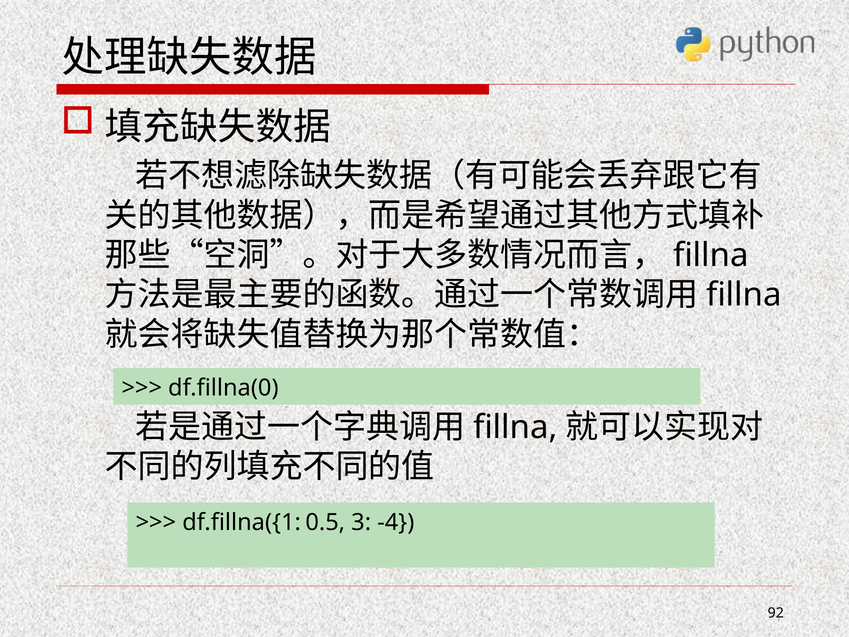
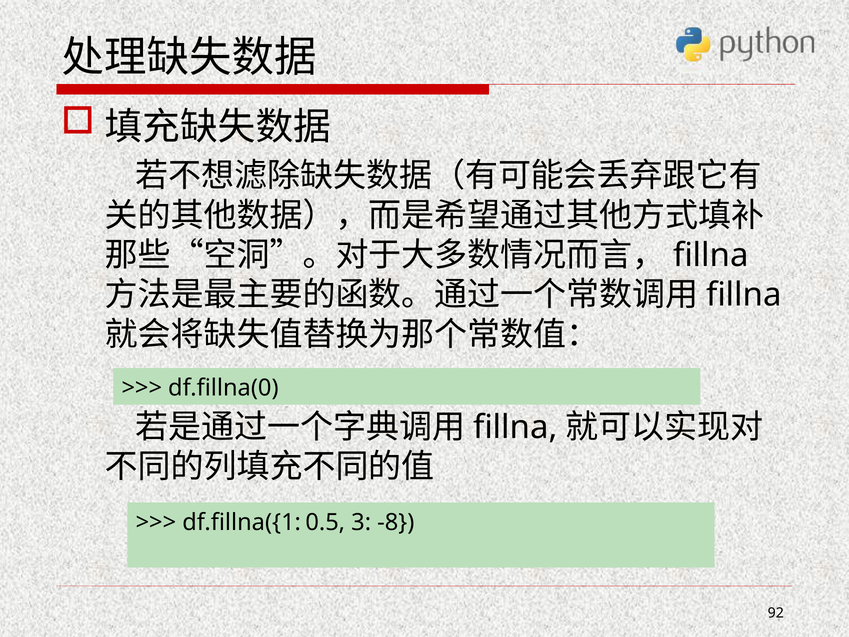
-4: -4 -> -8
